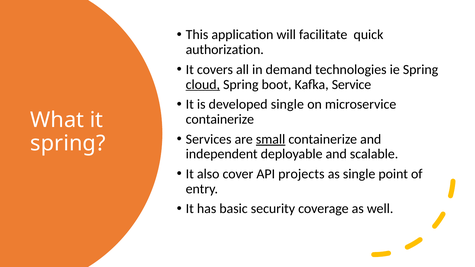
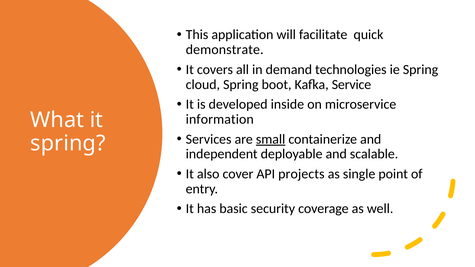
authorization: authorization -> demonstrate
cloud underline: present -> none
developed single: single -> inside
containerize at (220, 119): containerize -> information
